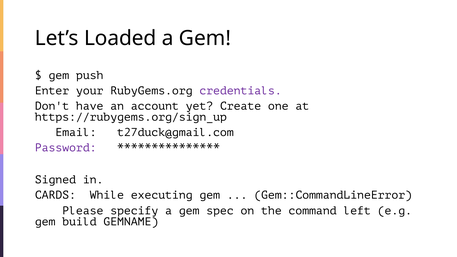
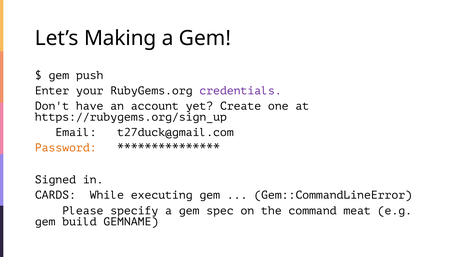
Loaded: Loaded -> Making
Password colour: purple -> orange
left: left -> meat
